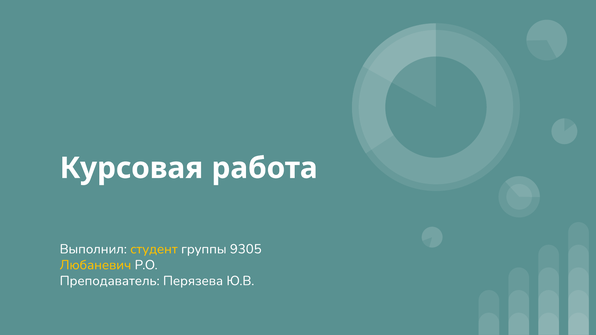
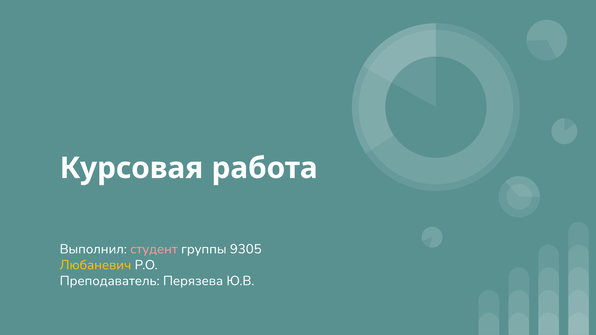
студент colour: yellow -> pink
